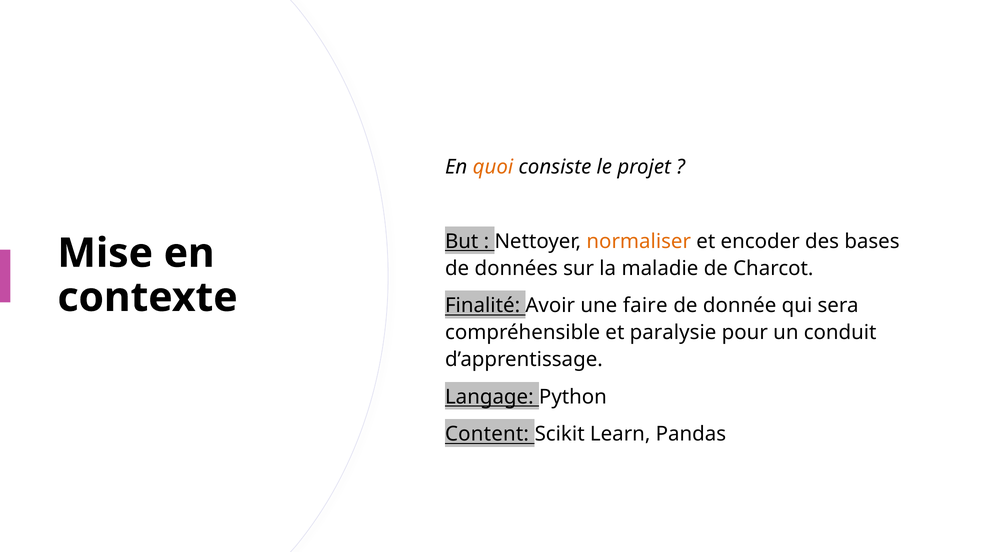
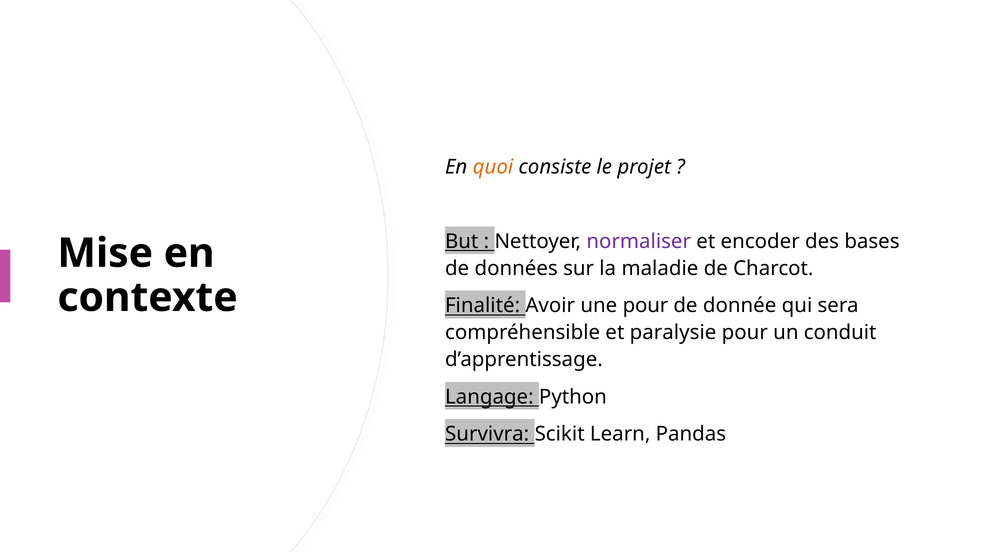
normaliser colour: orange -> purple
une faire: faire -> pour
Content: Content -> Survivra
